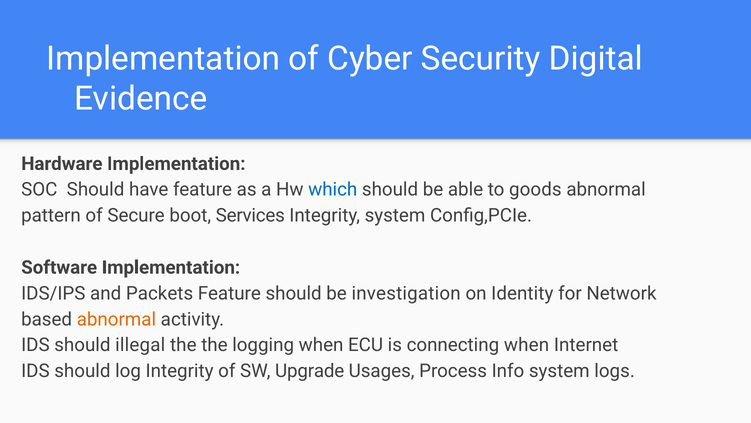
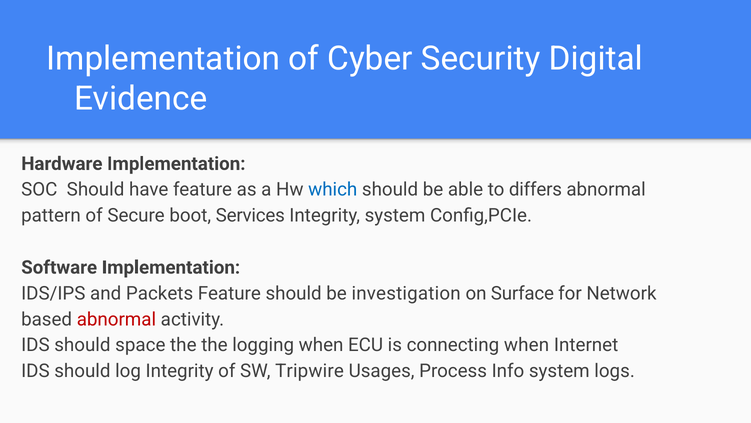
goods: goods -> differs
Identity: Identity -> Surface
abnormal at (116, 319) colour: orange -> red
illegal: illegal -> space
Upgrade: Upgrade -> Tripwire
